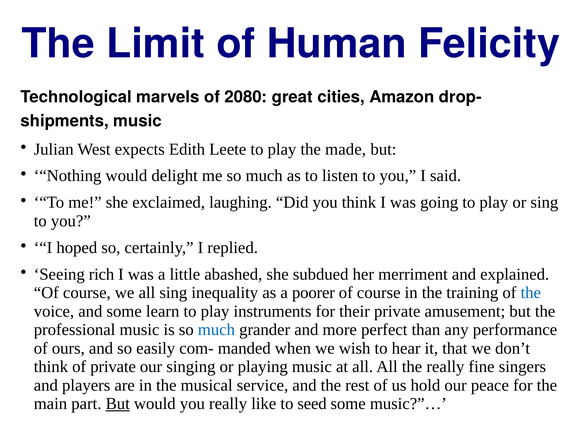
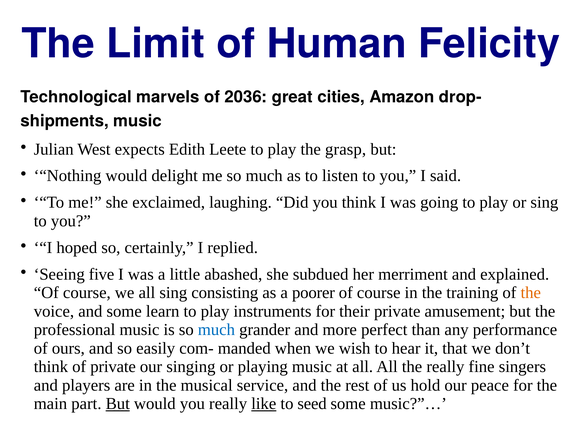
2080: 2080 -> 2036
made: made -> grasp
rich: rich -> five
inequality: inequality -> consisting
the at (531, 292) colour: blue -> orange
like underline: none -> present
